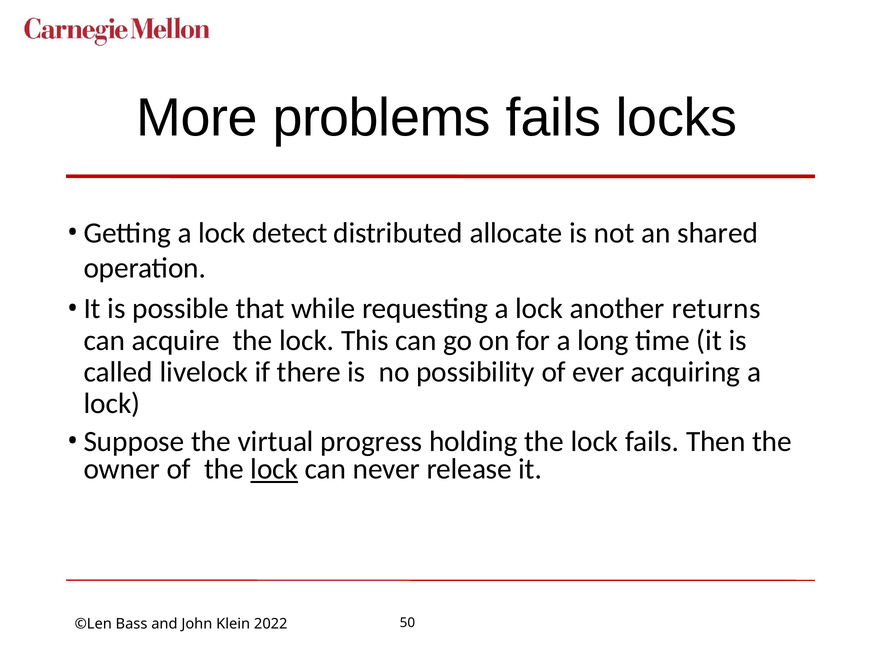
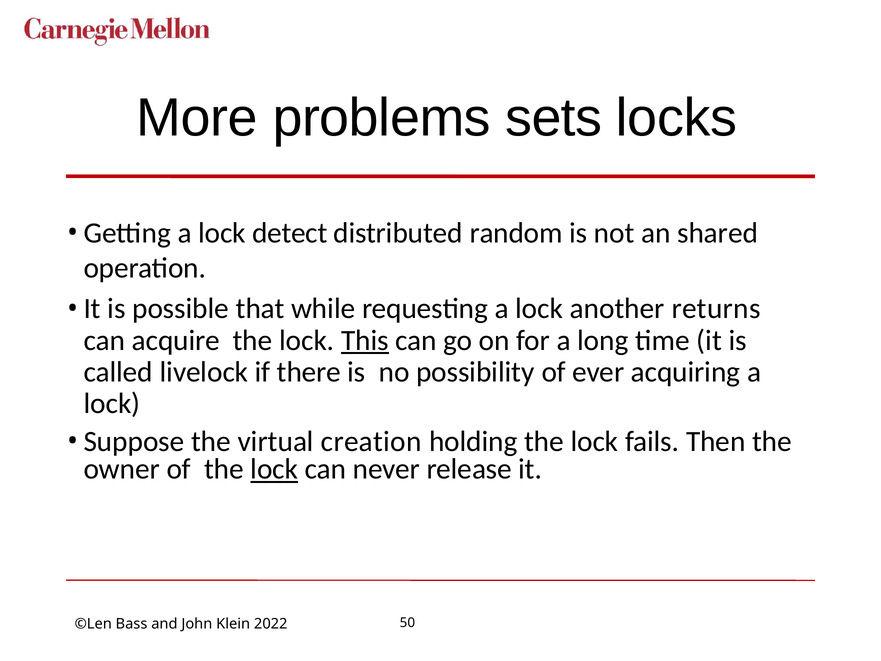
problems fails: fails -> sets
allocate: allocate -> random
This underline: none -> present
progress: progress -> creation
